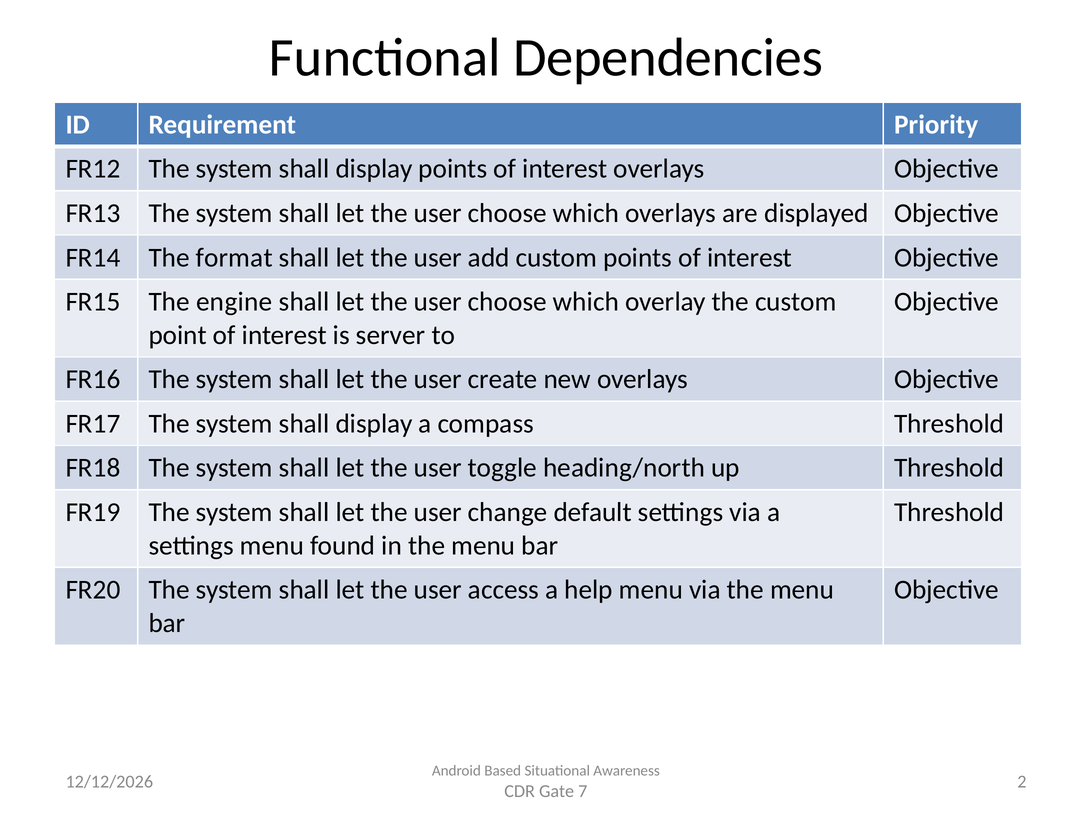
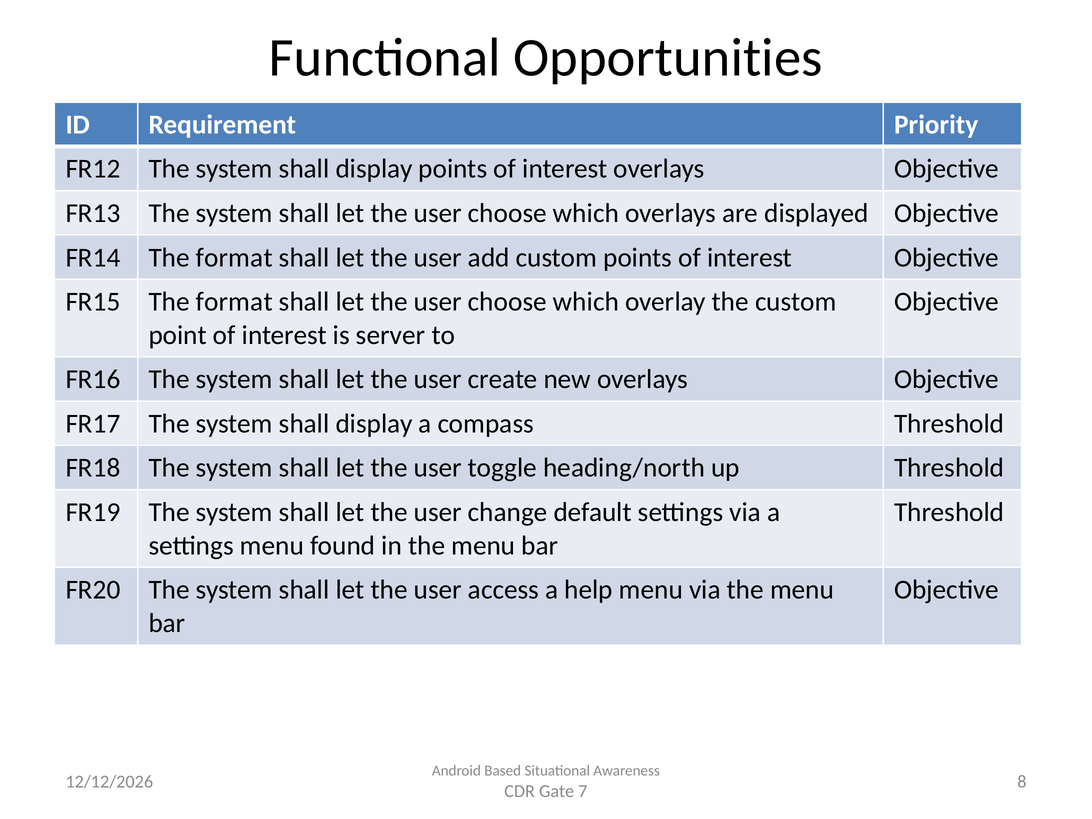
Dependencies: Dependencies -> Opportunities
FR15 The engine: engine -> format
2: 2 -> 8
